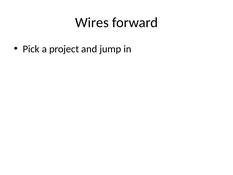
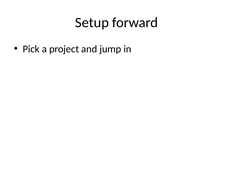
Wires: Wires -> Setup
